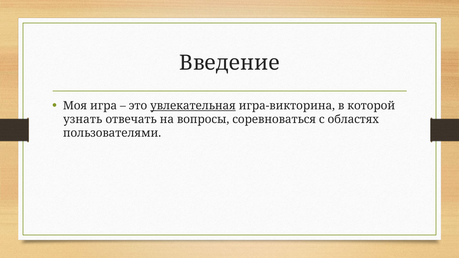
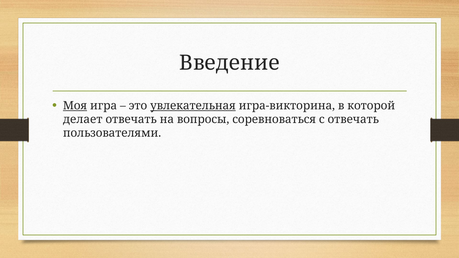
Моя underline: none -> present
узнать: узнать -> делает
с областях: областях -> отвечать
